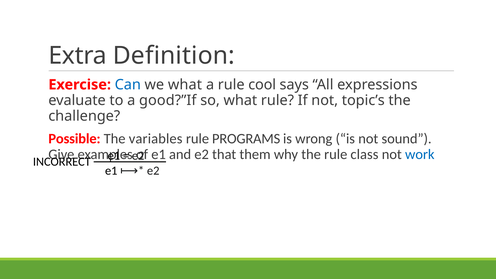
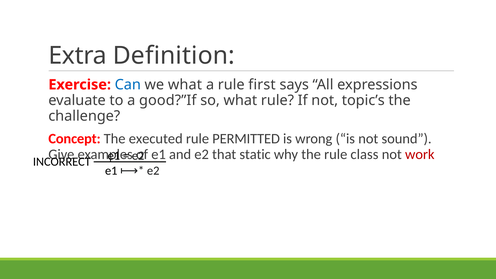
cool: cool -> first
Possible: Possible -> Concept
variables: variables -> executed
PROGRAMS: PROGRAMS -> PERMITTED
them: them -> static
work colour: blue -> red
